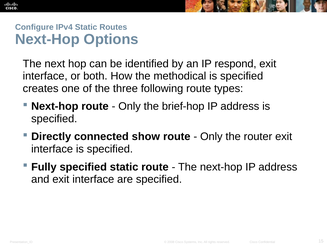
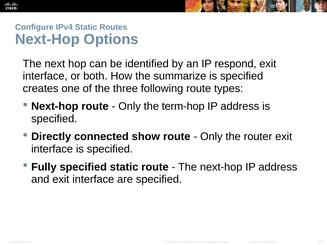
methodical: methodical -> summarize
brief-hop: brief-hop -> term-hop
